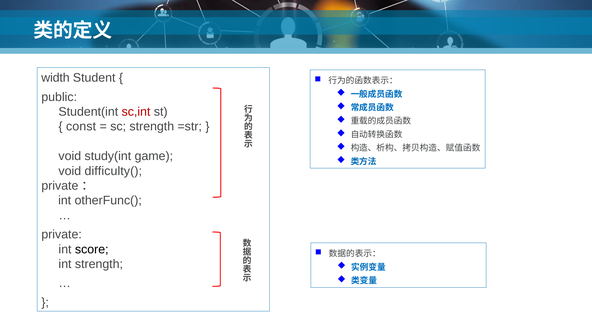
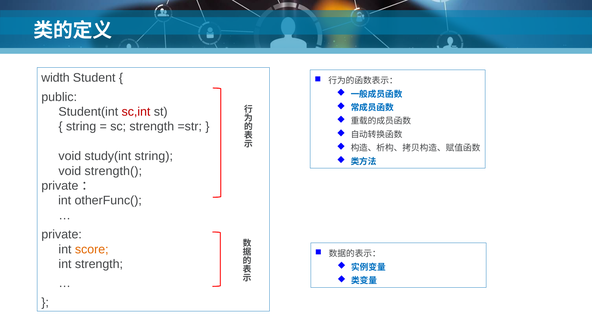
const at (81, 127): const -> string
study(int game: game -> string
difficulty(: difficulty( -> strength(
score colour: black -> orange
